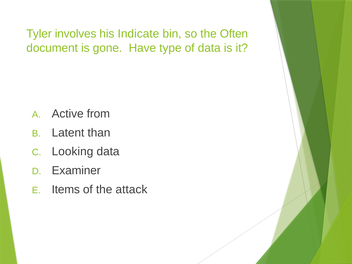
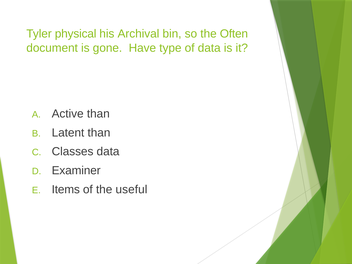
involves: involves -> physical
Indicate: Indicate -> Archival
Active from: from -> than
Looking: Looking -> Classes
attack: attack -> useful
